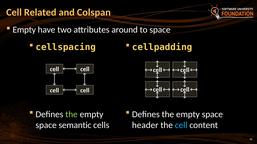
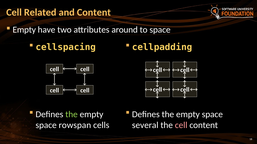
and Colspan: Colspan -> Content
semantic: semantic -> rowspan
header: header -> several
cell at (181, 126) colour: light blue -> pink
